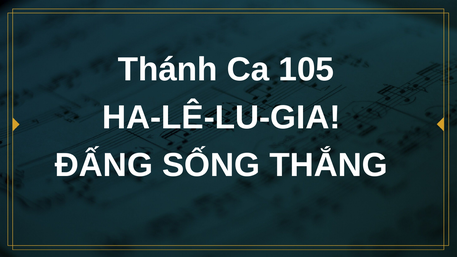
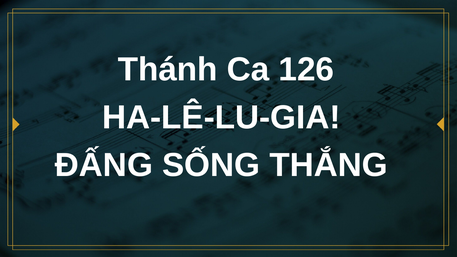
105: 105 -> 126
